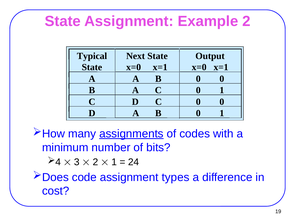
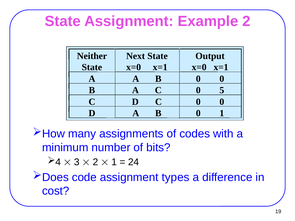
Typical: Typical -> Neither
C 0 1: 1 -> 5
assignments underline: present -> none
